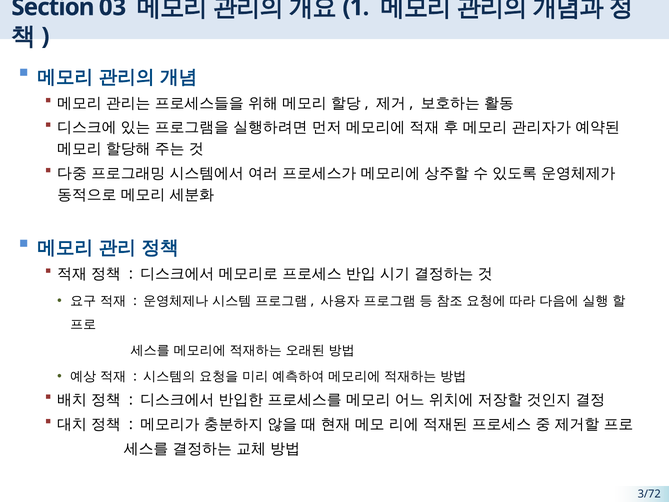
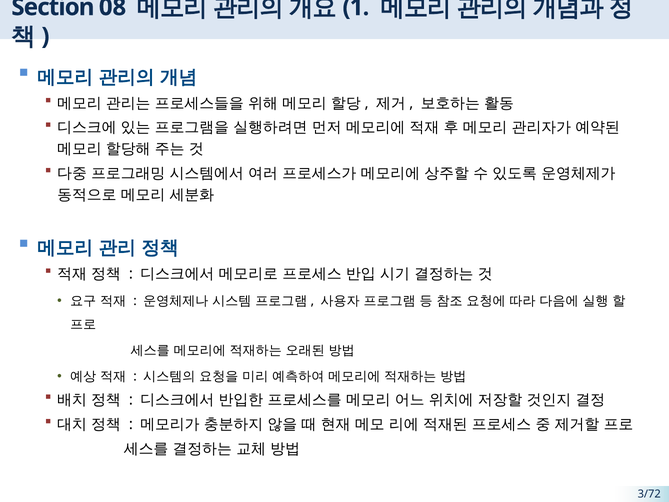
03: 03 -> 08
